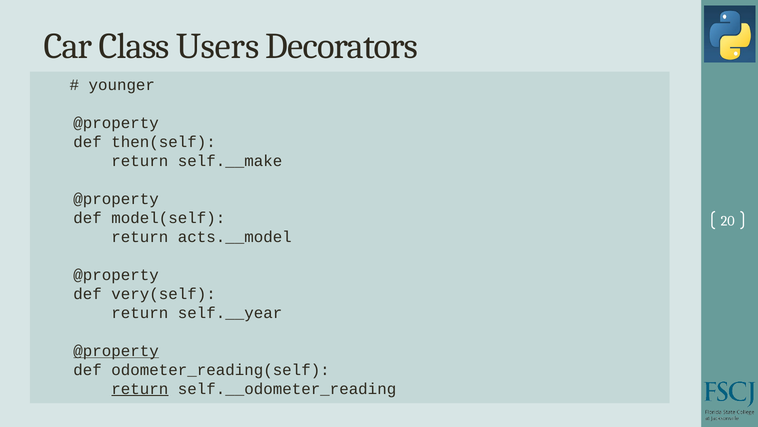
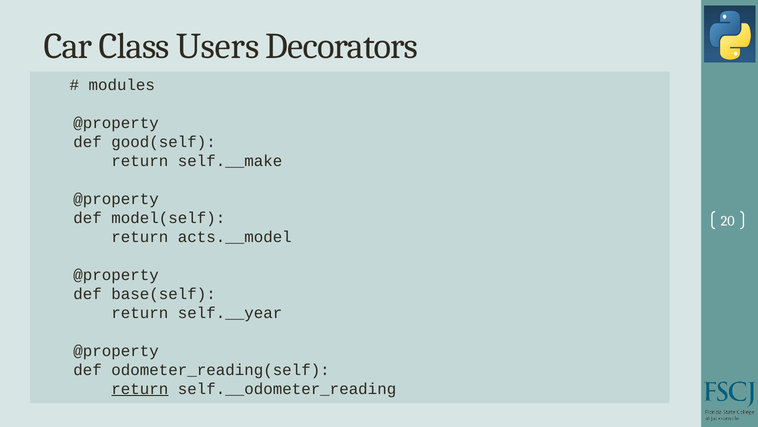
younger: younger -> modules
then(self: then(self -> good(self
very(self: very(self -> base(self
@property at (116, 350) underline: present -> none
